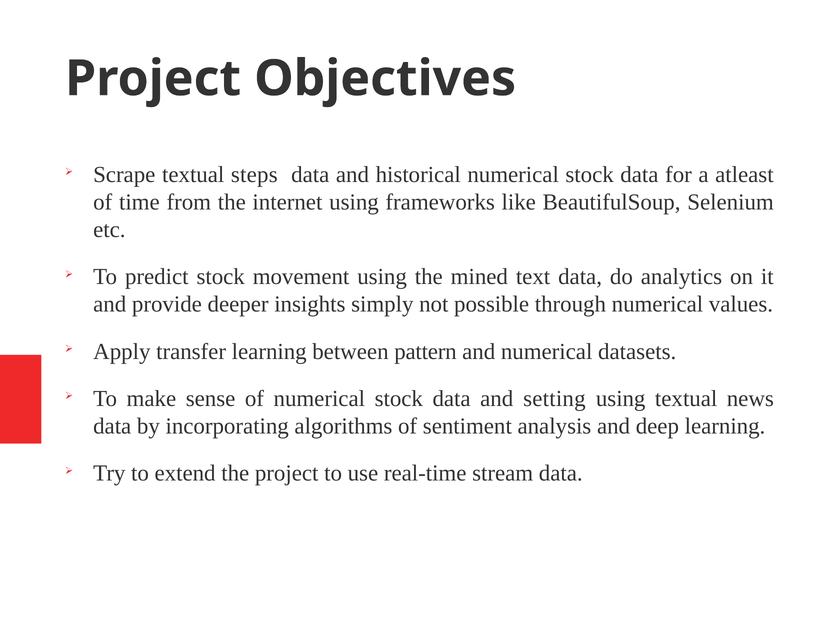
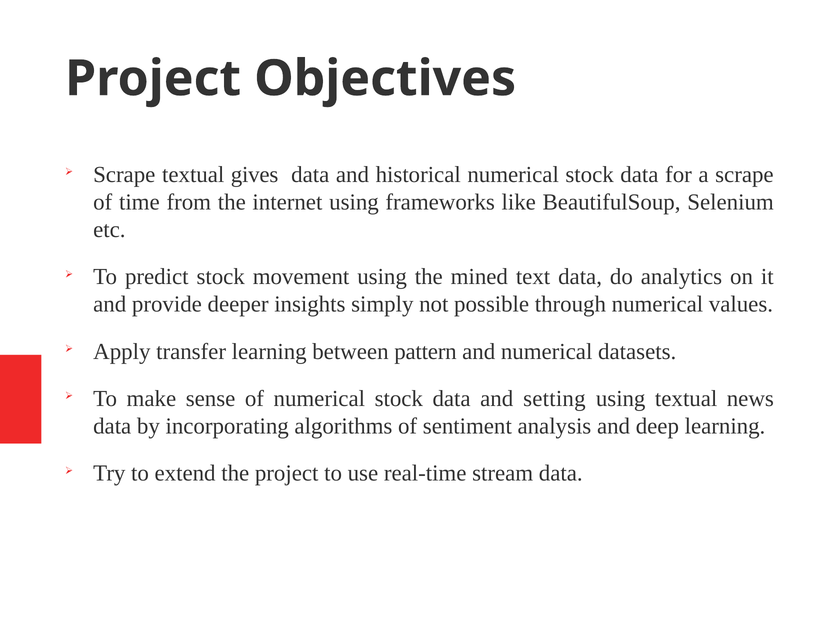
steps: steps -> gives
a atleast: atleast -> scrape
